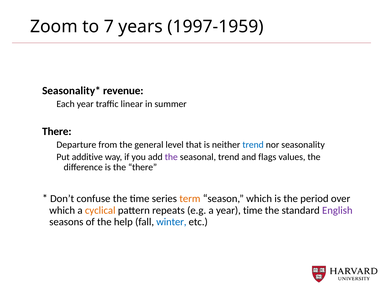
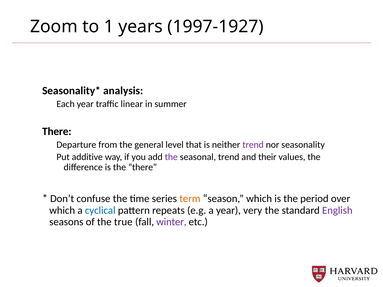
7: 7 -> 1
1997-1959: 1997-1959 -> 1997-1927
revenue: revenue -> analysis
trend at (253, 145) colour: blue -> purple
flags: flags -> their
cyclical colour: orange -> blue
year time: time -> very
help: help -> true
winter colour: blue -> purple
